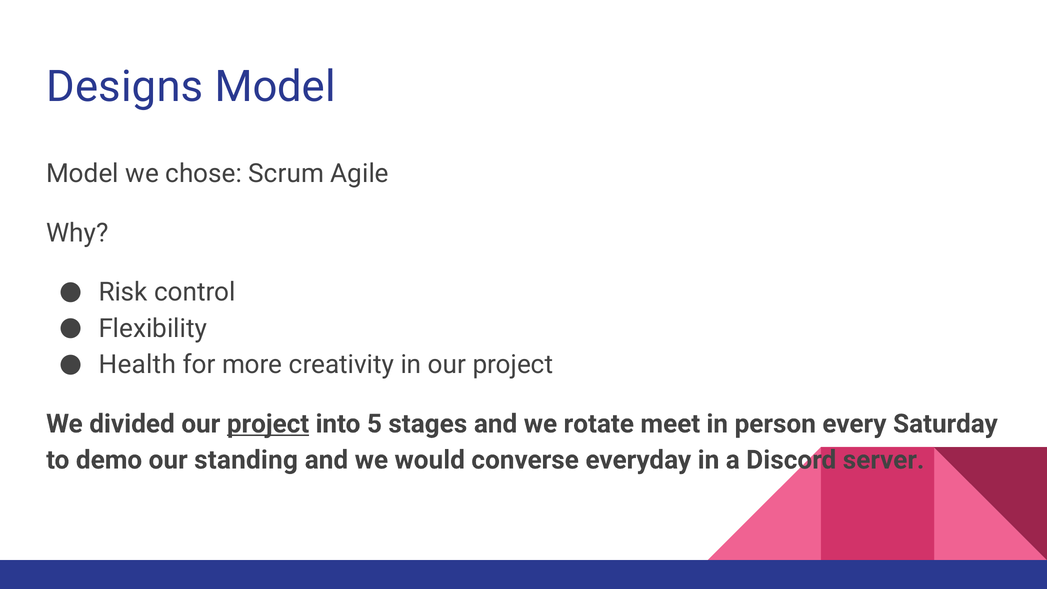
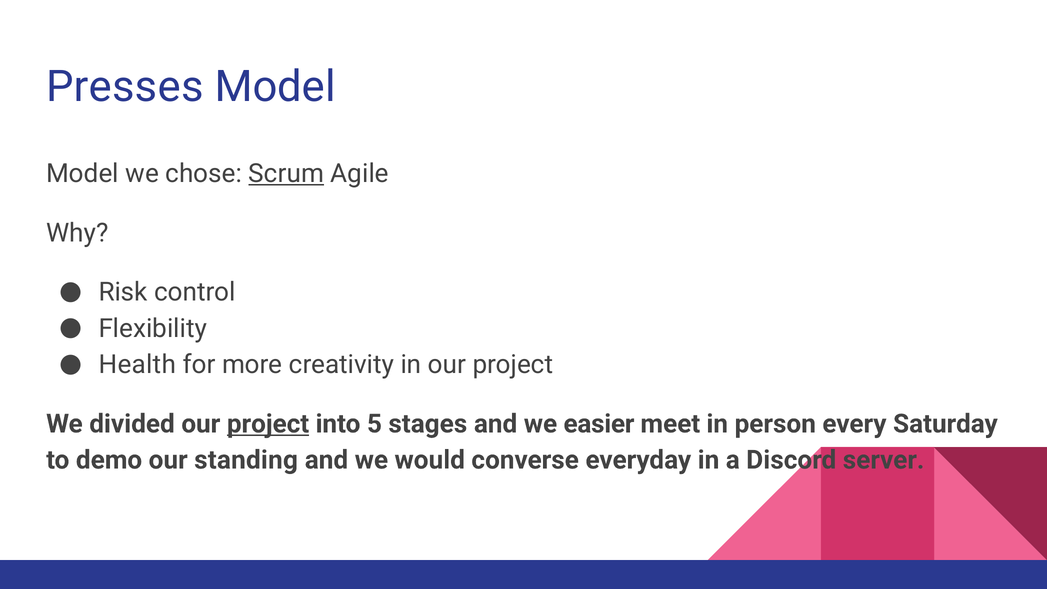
Designs: Designs -> Presses
Scrum underline: none -> present
rotate: rotate -> easier
